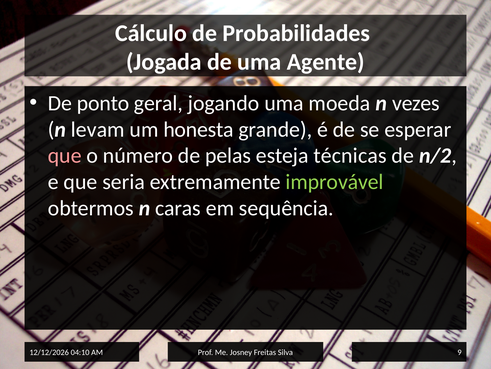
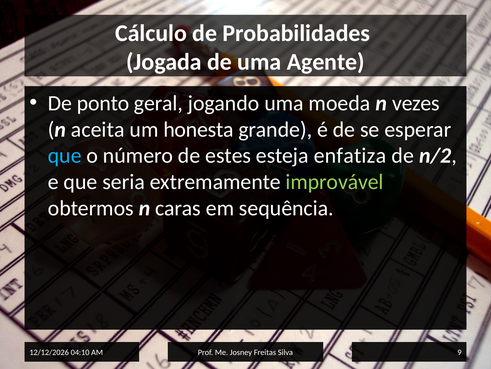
levam: levam -> aceita
que at (65, 155) colour: pink -> light blue
pelas: pelas -> estes
técnicas: técnicas -> enfatiza
